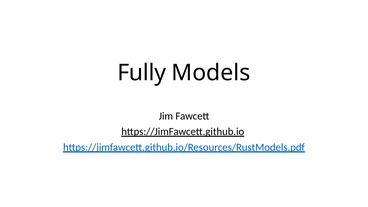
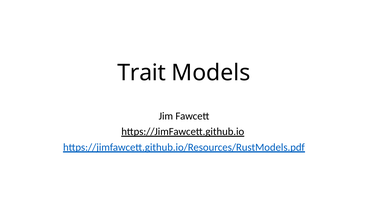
Fully: Fully -> Trait
